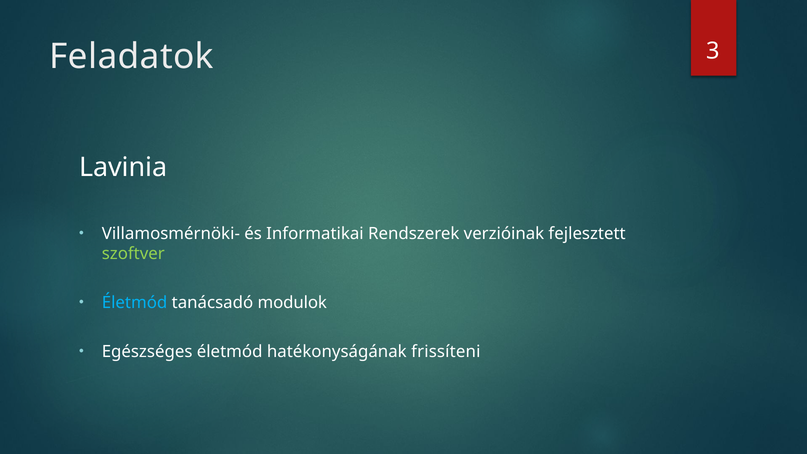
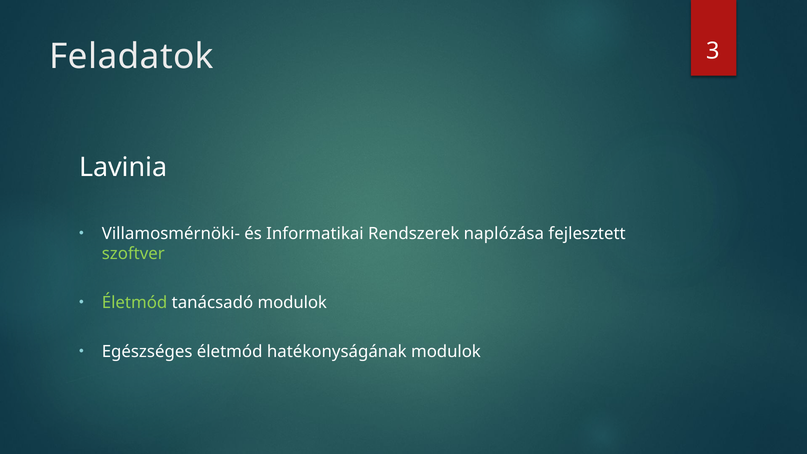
verzióinak: verzióinak -> naplózása
Életmód at (135, 303) colour: light blue -> light green
hatékonyságának frissíteni: frissíteni -> modulok
